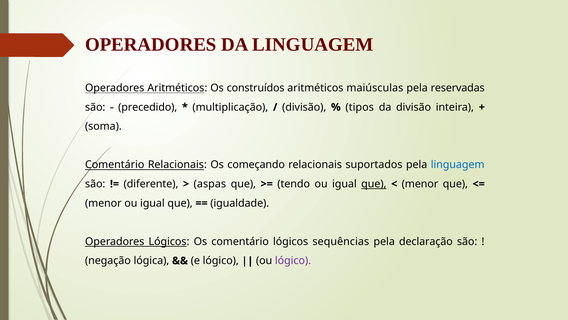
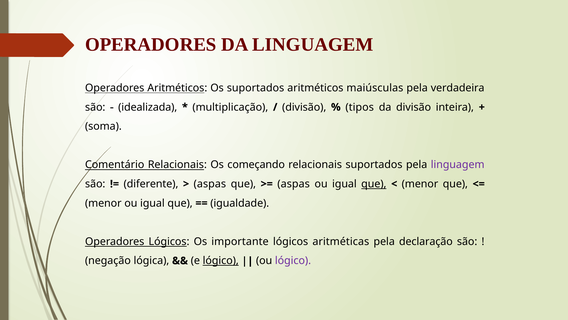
Os construídos: construídos -> suportados
reservadas: reservadas -> verdadeira
precedido: precedido -> idealizada
linguagem at (458, 165) colour: blue -> purple
tendo at (294, 184): tendo -> aspas
Os comentário: comentário -> importante
sequências: sequências -> aritméticas
lógico at (221, 260) underline: none -> present
